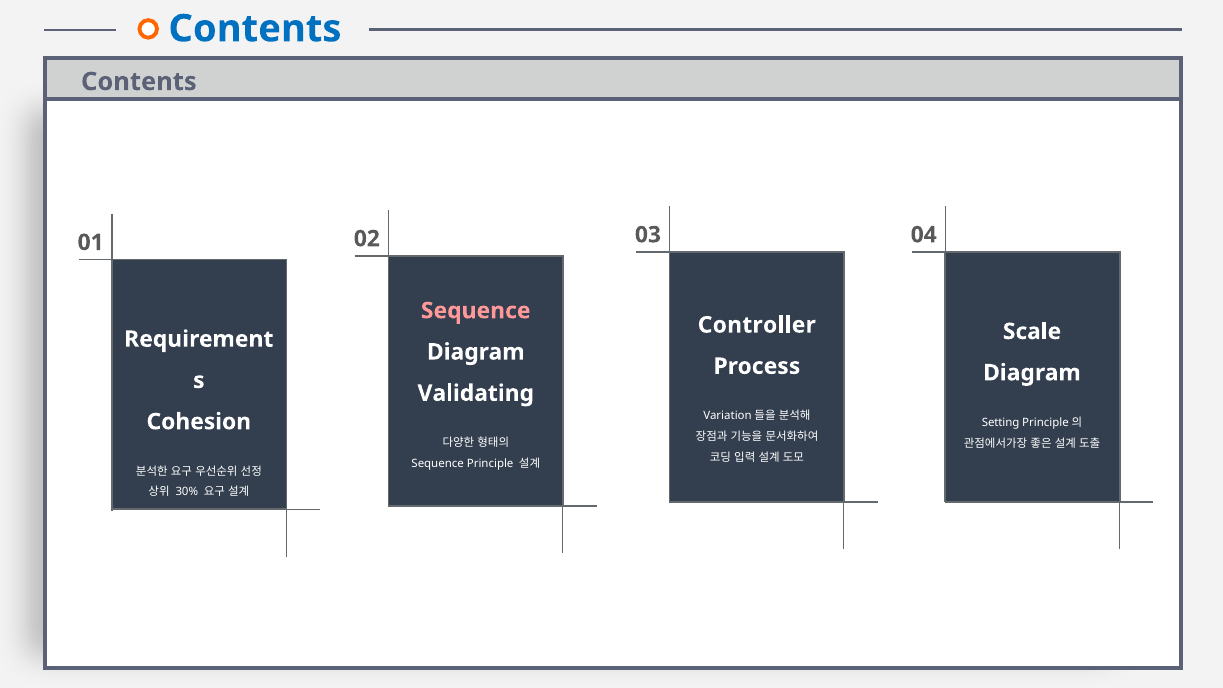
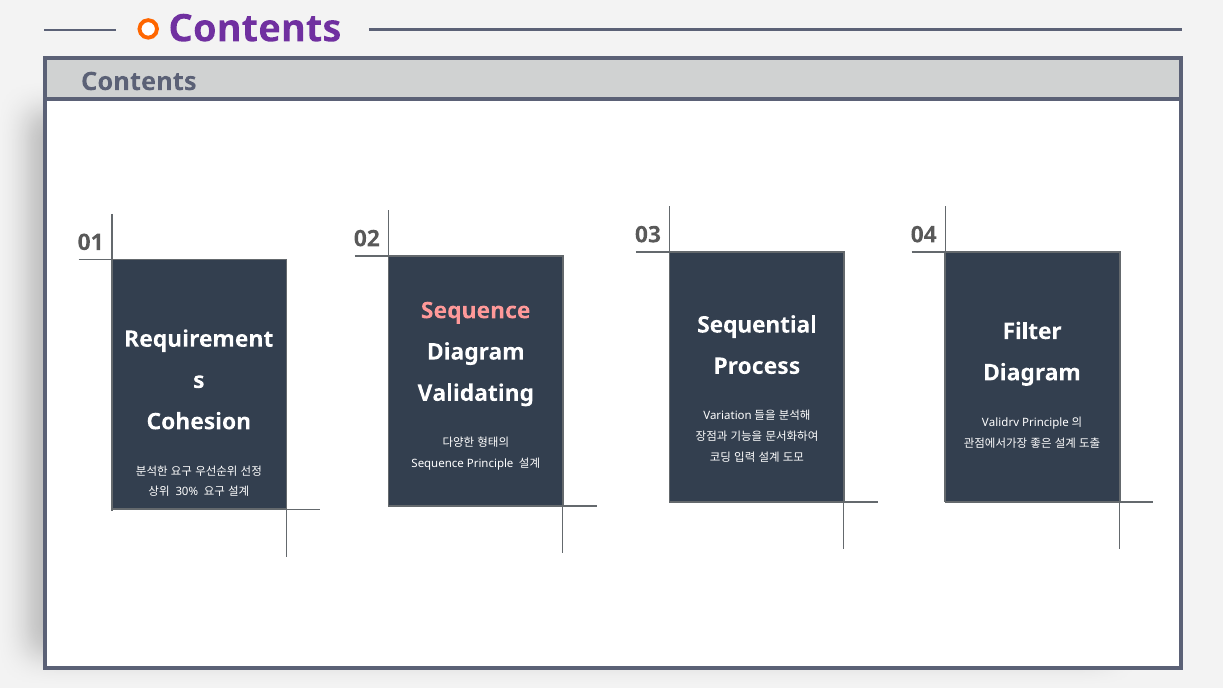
Contents at (255, 29) colour: blue -> purple
Controller: Controller -> Sequential
Scale: Scale -> Filter
Setting: Setting -> Validrv
